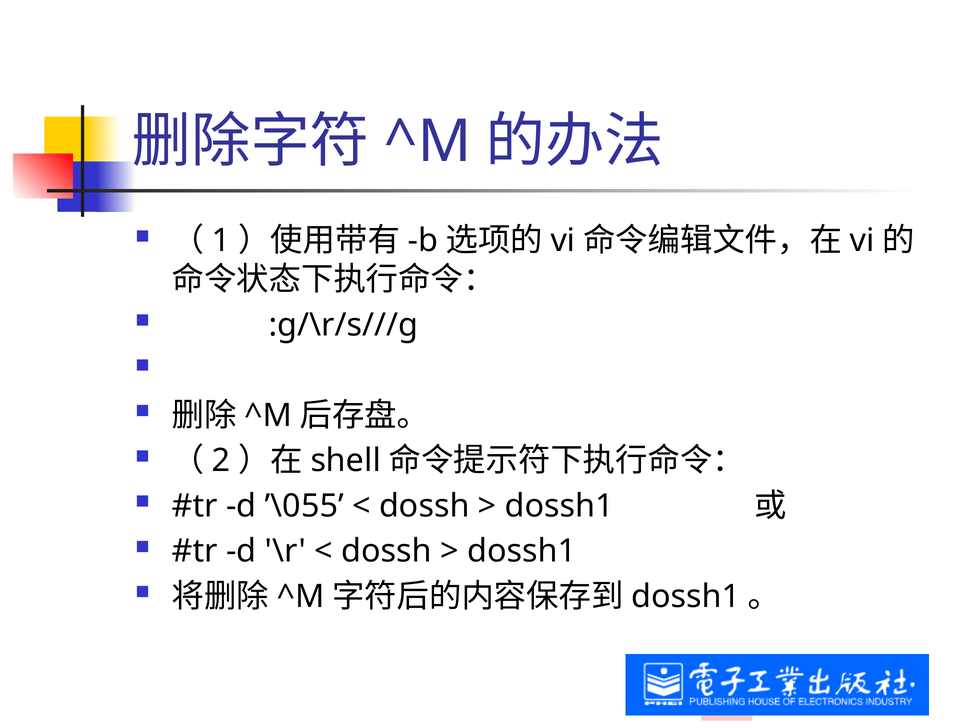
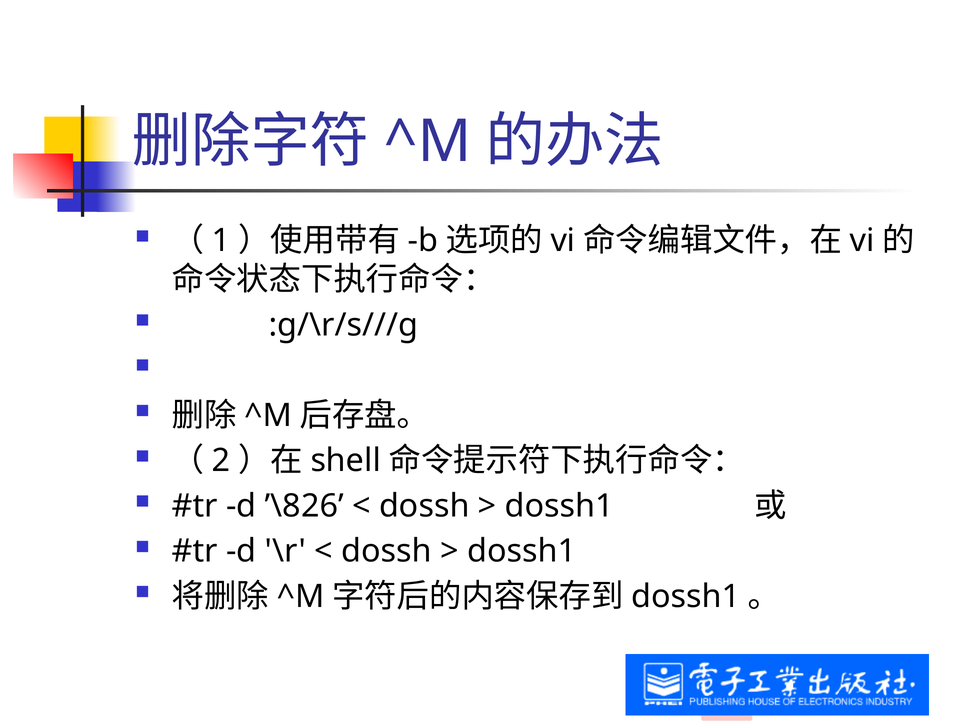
’\055: ’\055 -> ’\826
